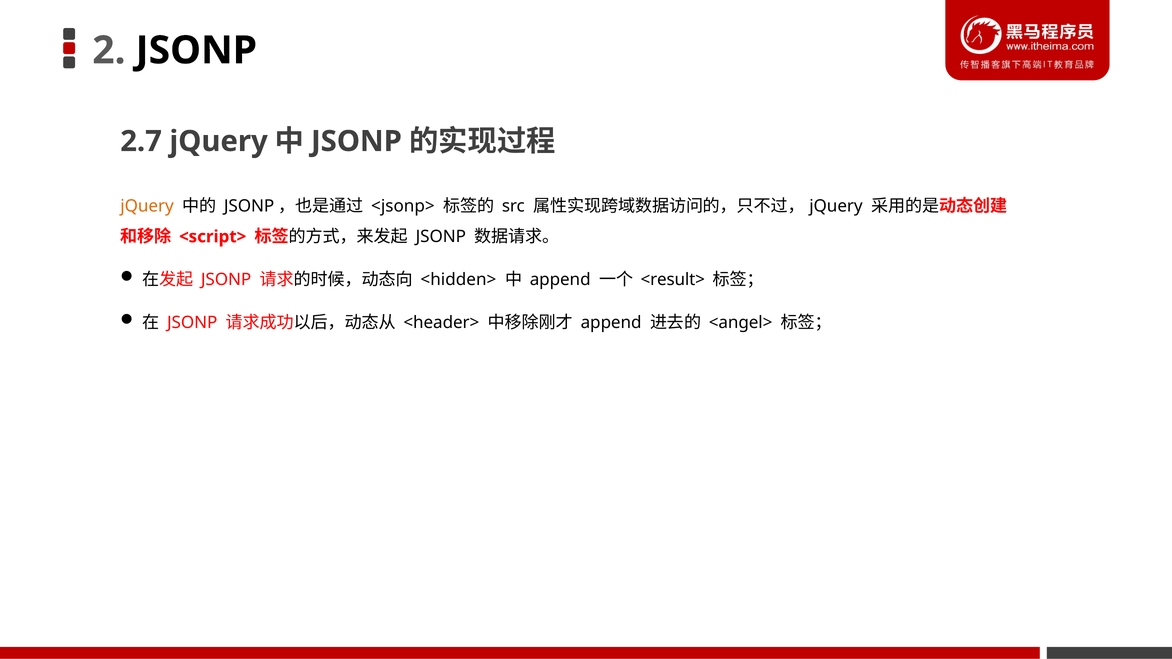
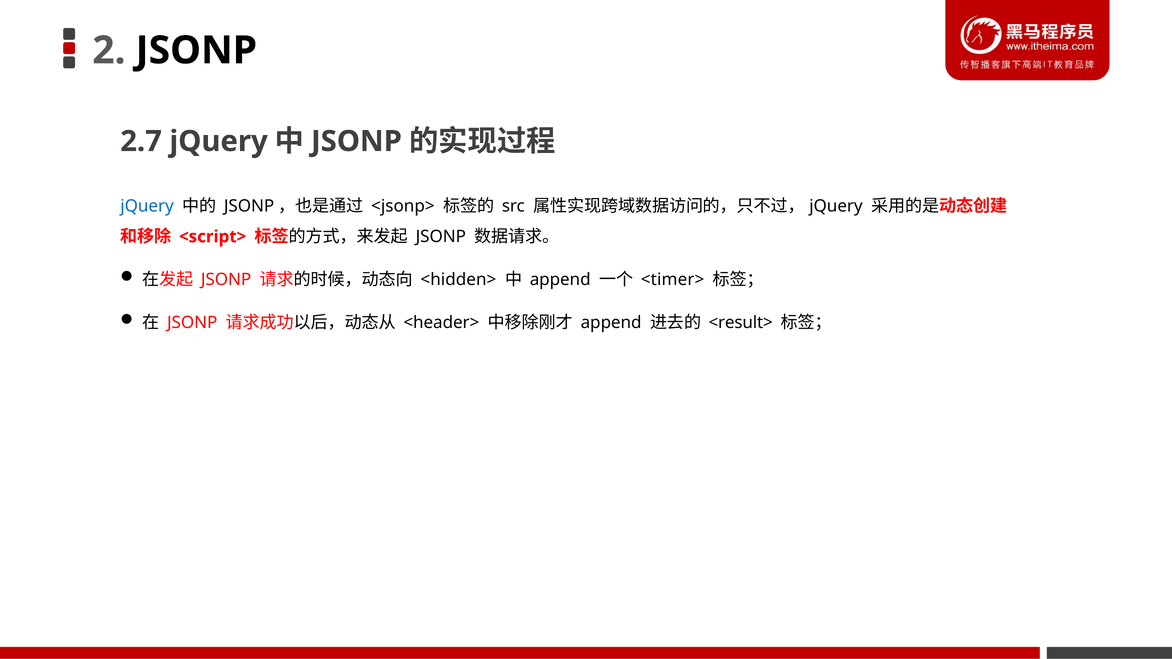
jQuery at (147, 206) colour: orange -> blue
<result>: <result> -> <timer>
<angel>: <angel> -> <result>
